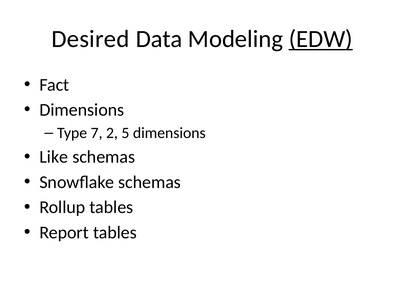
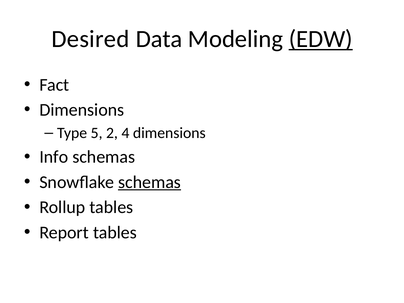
7: 7 -> 5
5: 5 -> 4
Like: Like -> Info
schemas at (150, 182) underline: none -> present
